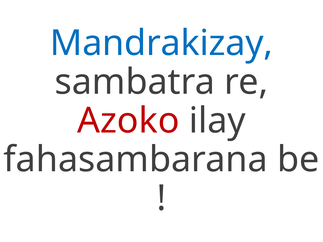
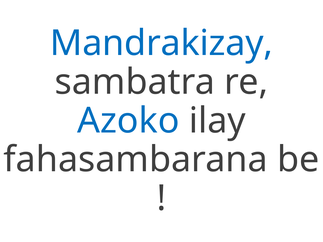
Azoko colour: red -> blue
